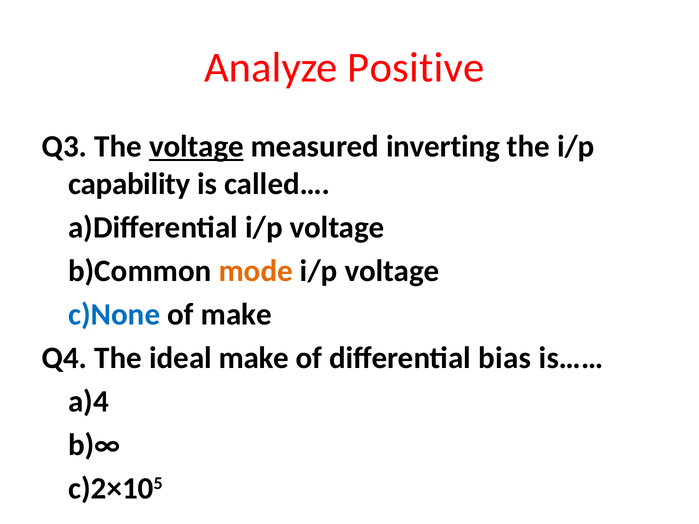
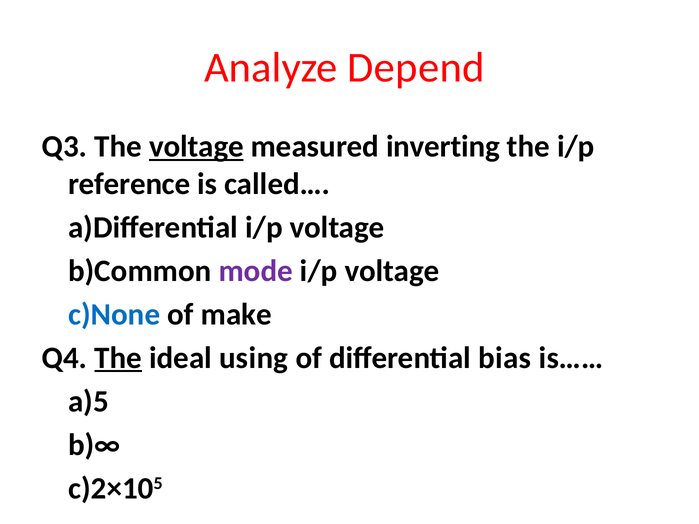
Positive: Positive -> Depend
capability: capability -> reference
mode colour: orange -> purple
The at (118, 358) underline: none -> present
ideal make: make -> using
a)4: a)4 -> a)5
